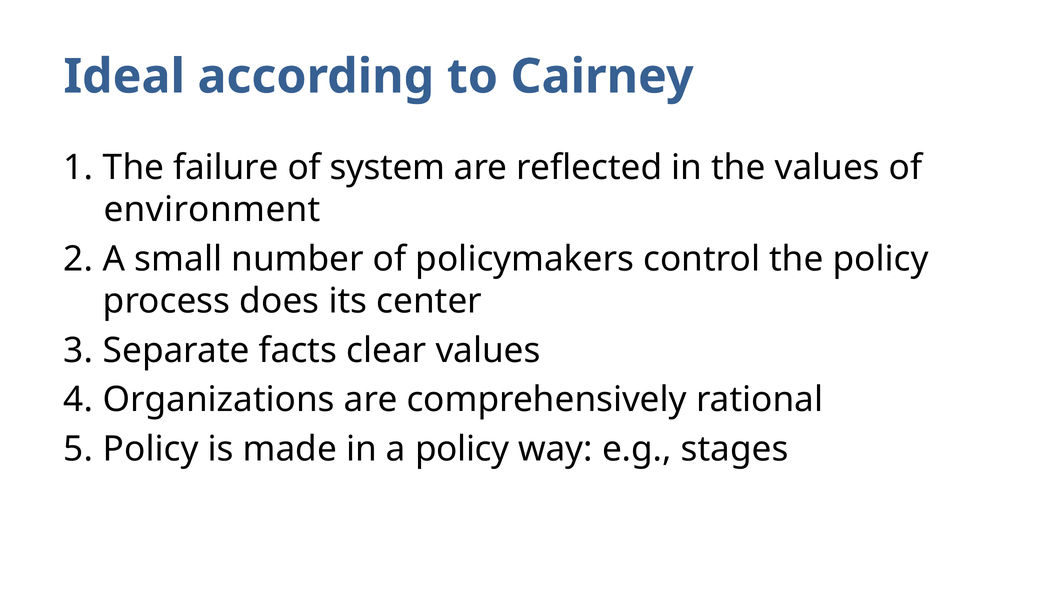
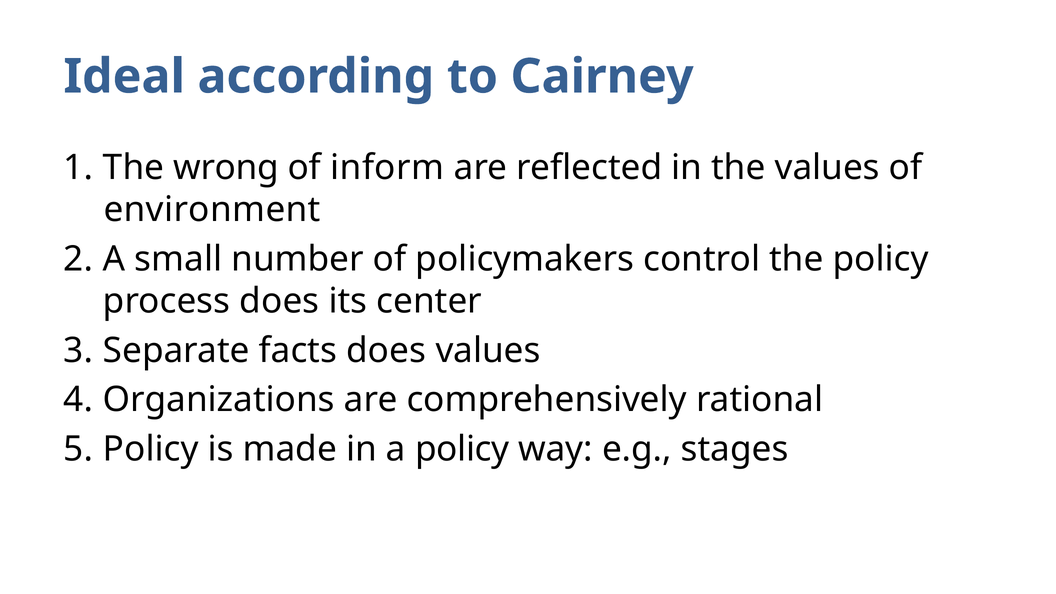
failure: failure -> wrong
system: system -> inform
facts clear: clear -> does
